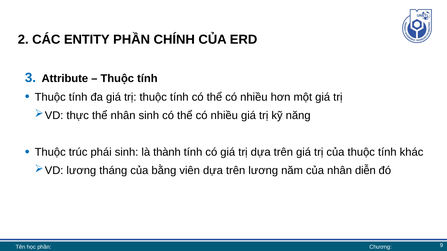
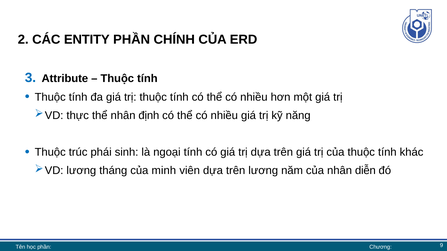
nhân sinh: sinh -> định
thành: thành -> ngoại
bằng: bằng -> minh
